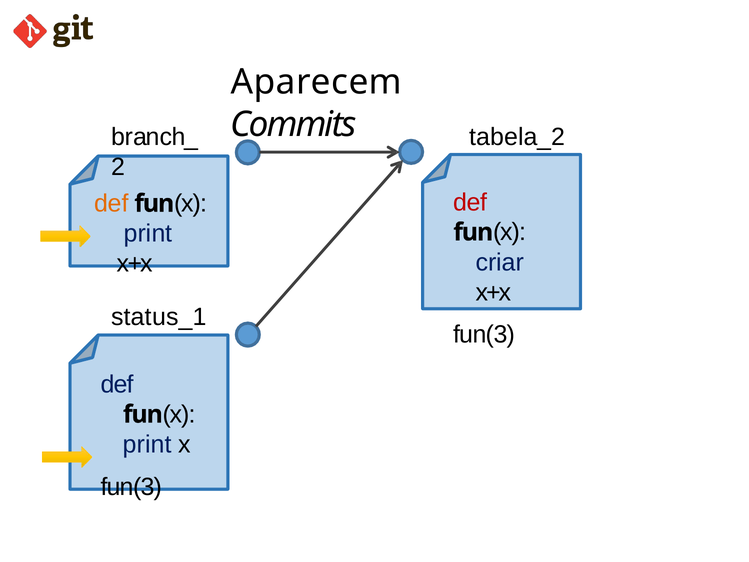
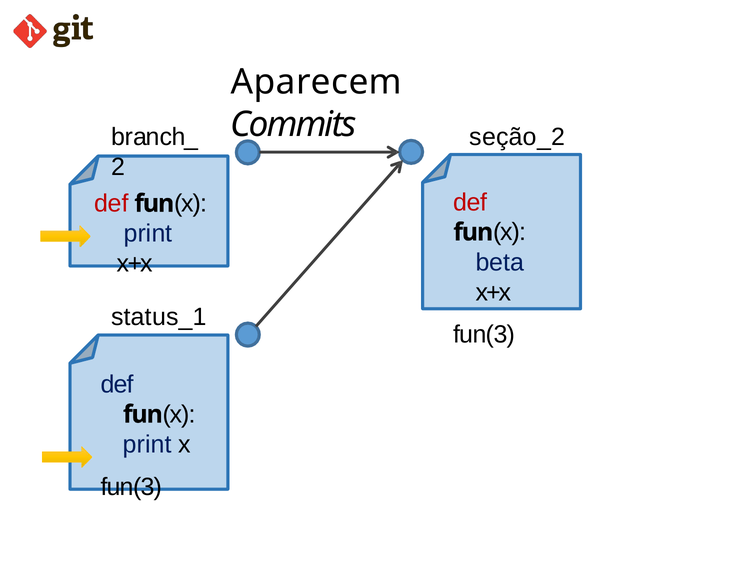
tabela_2: tabela_2 -> seção_2
def at (111, 203) colour: orange -> red
criar: criar -> beta
